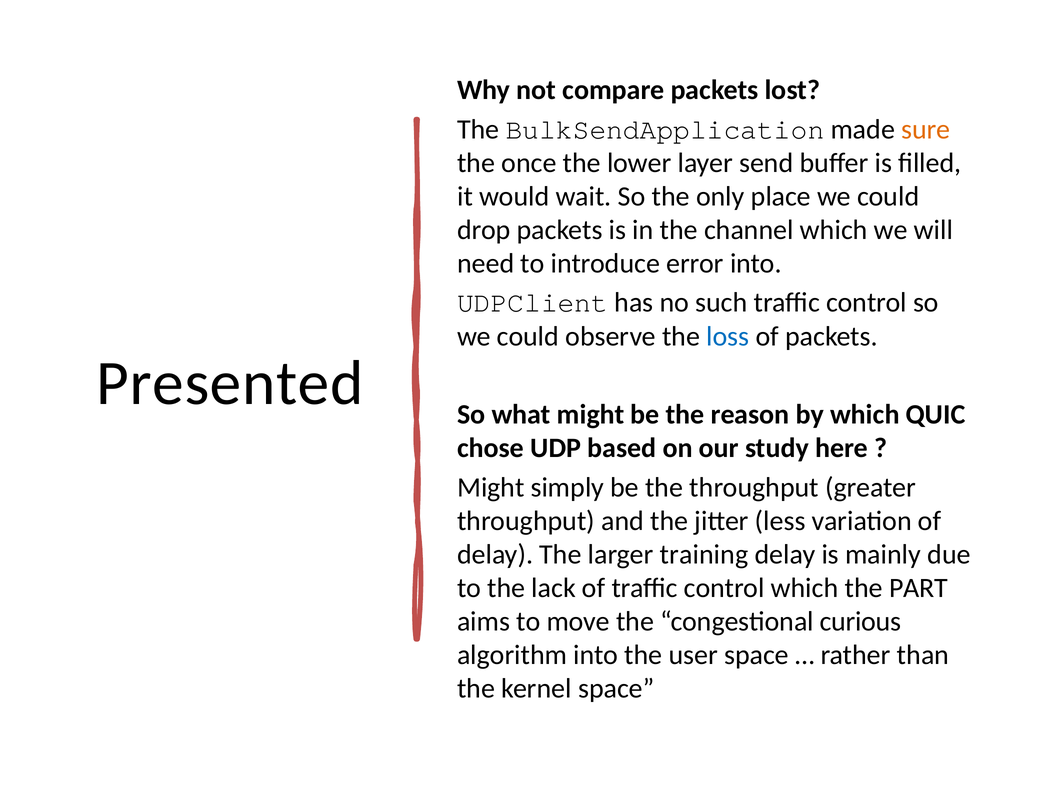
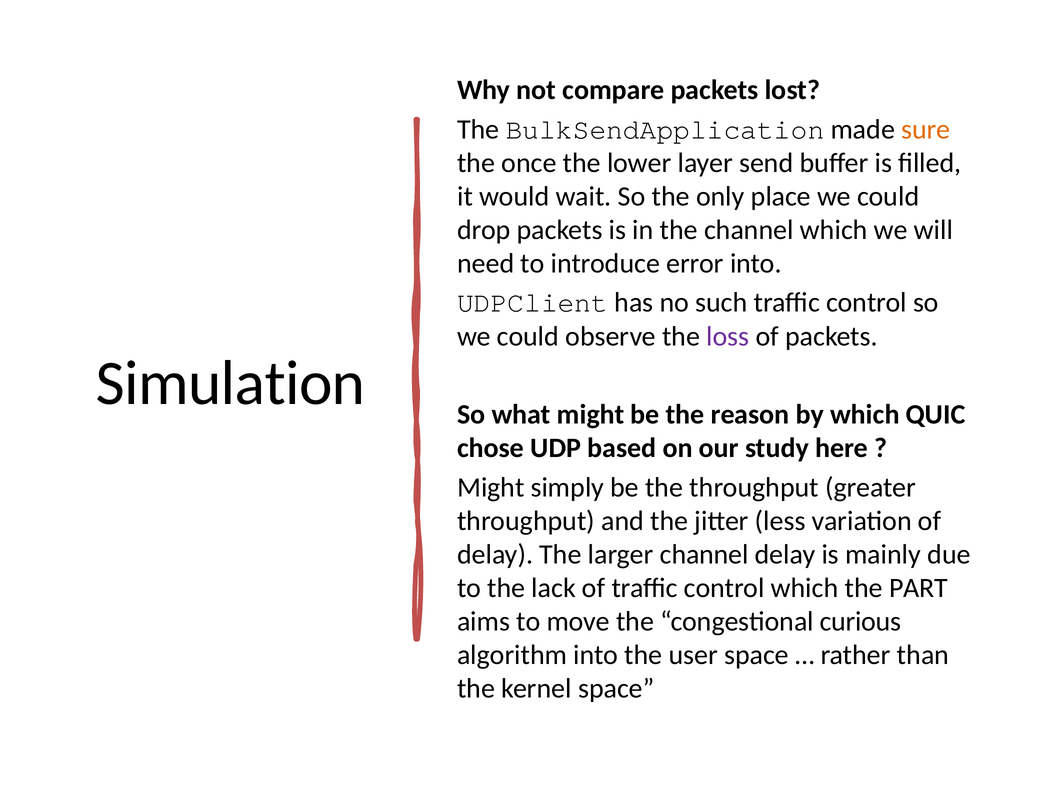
loss colour: blue -> purple
Presented: Presented -> Simulation
larger training: training -> channel
